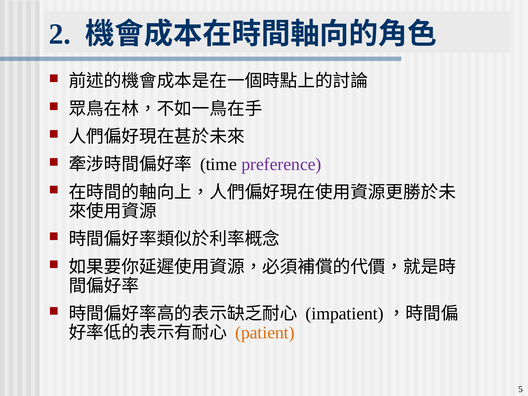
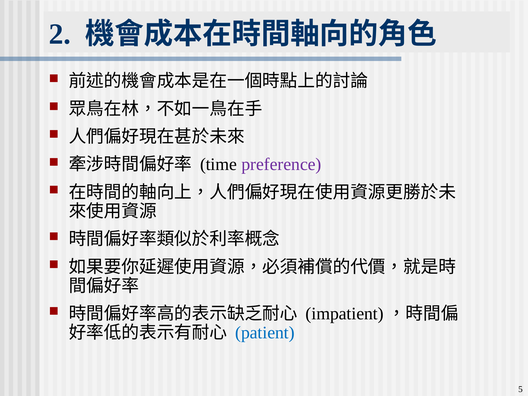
patient colour: orange -> blue
